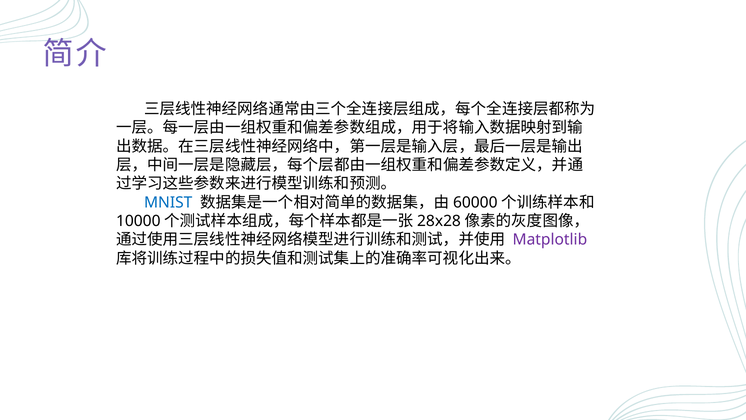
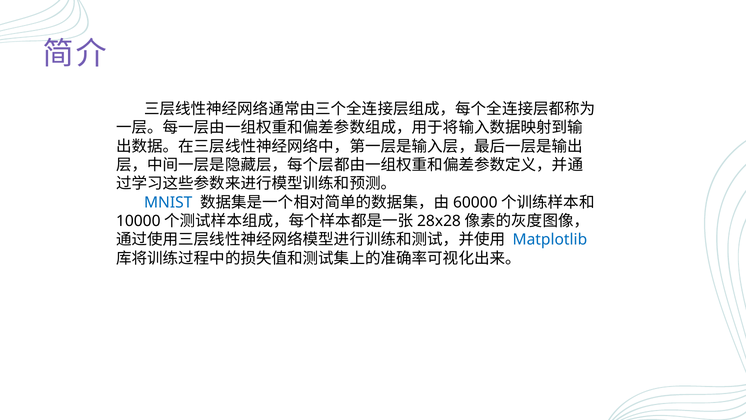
Matplotlib colour: purple -> blue
